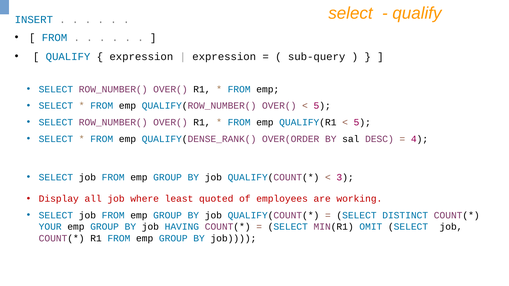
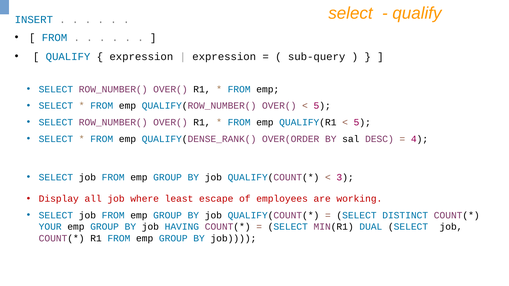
quoted: quoted -> escape
OMIT: OMIT -> DUAL
